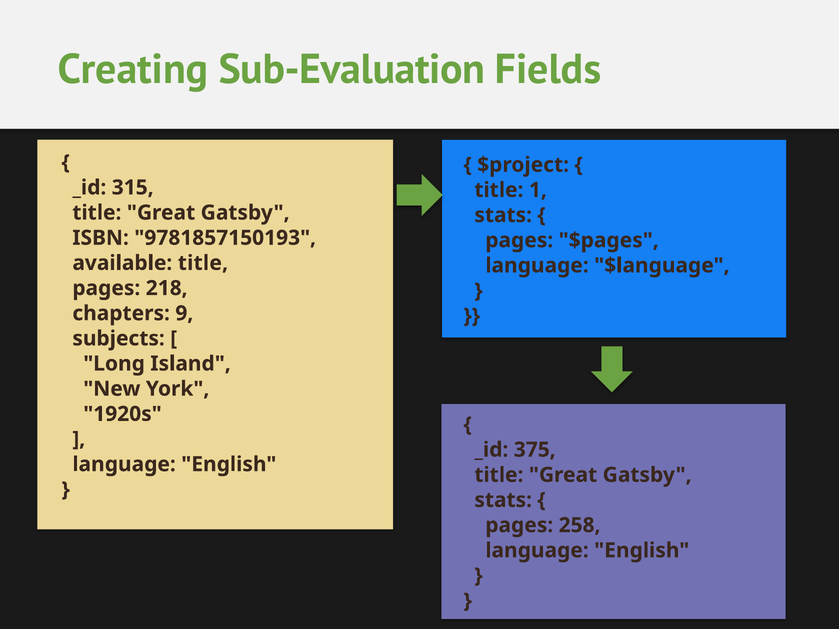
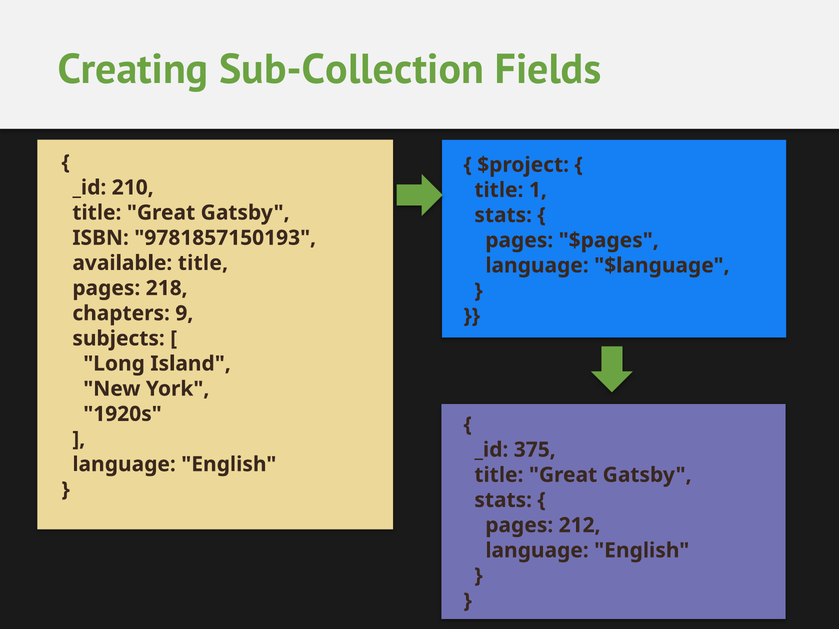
Sub-Evaluation: Sub-Evaluation -> Sub-Collection
315: 315 -> 210
258: 258 -> 212
